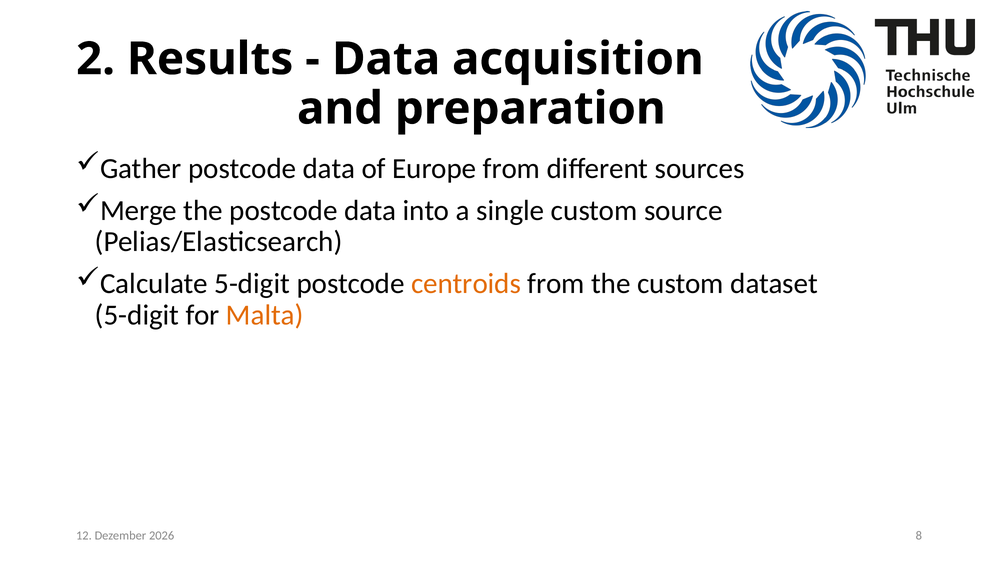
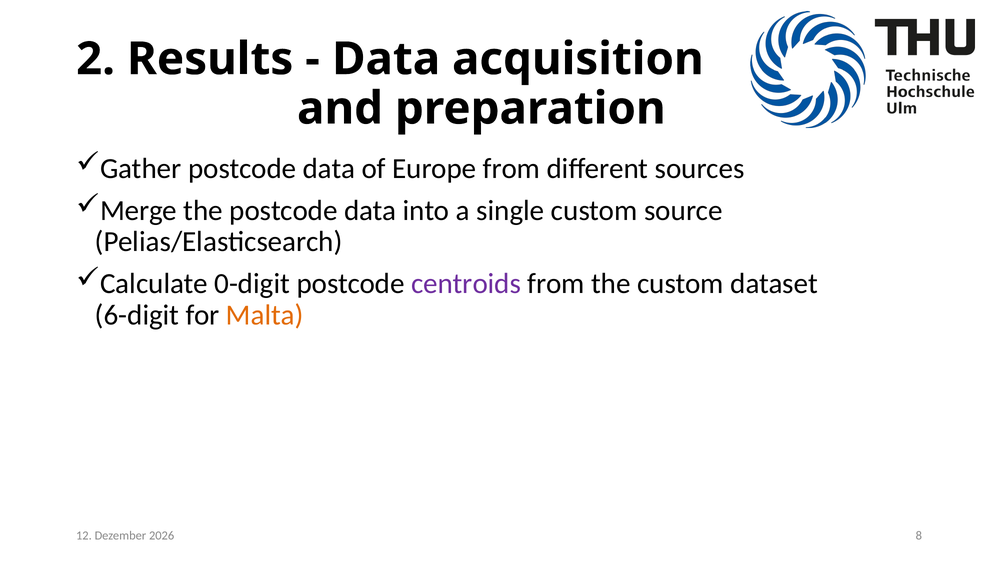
Calculate 5-digit: 5-digit -> 0-digit
centroids colour: orange -> purple
5-digit at (137, 315): 5-digit -> 6-digit
